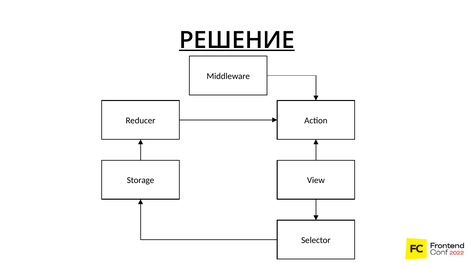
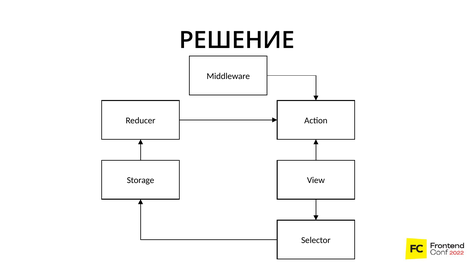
РЕШЕНИЕ underline: present -> none
